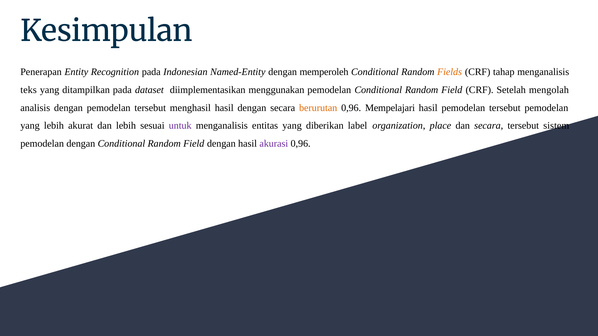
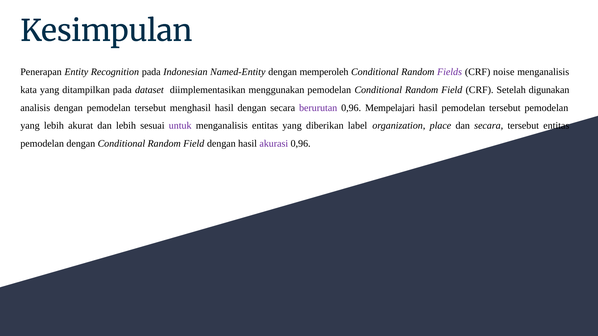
Fields colour: orange -> purple
tahap: tahap -> noise
teks: teks -> kata
mengolah: mengolah -> digunakan
berurutan colour: orange -> purple
tersebut sistem: sistem -> entitas
